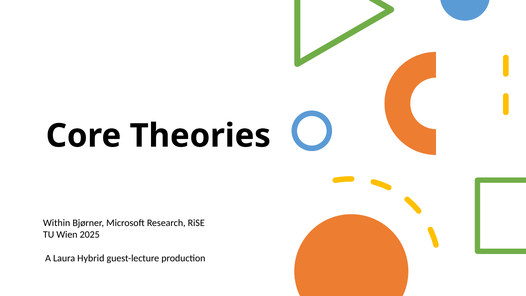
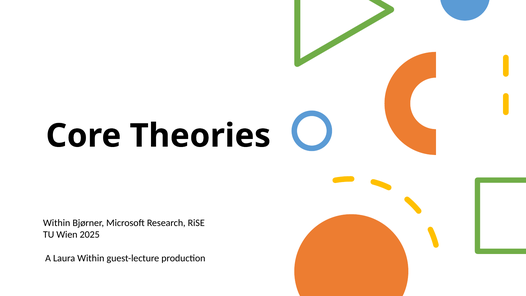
Laura Hybrid: Hybrid -> Within
